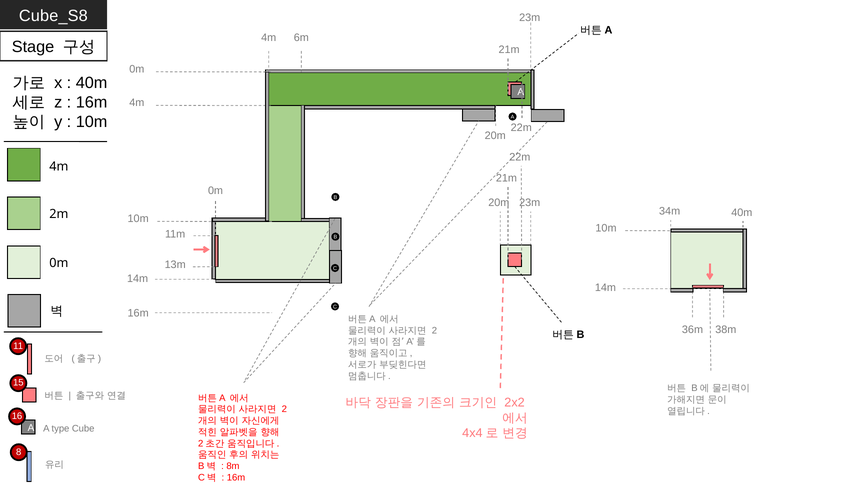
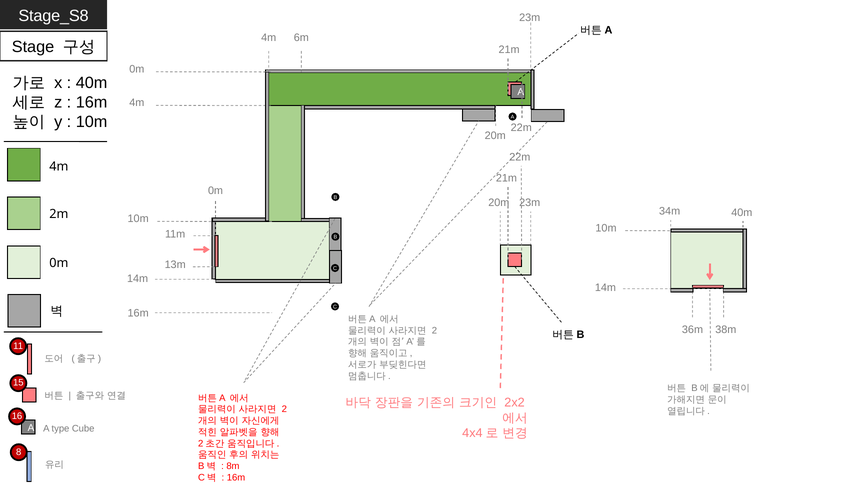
Cube_S8: Cube_S8 -> Stage_S8
